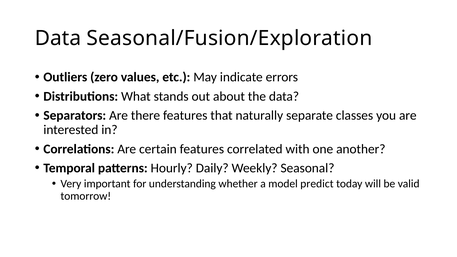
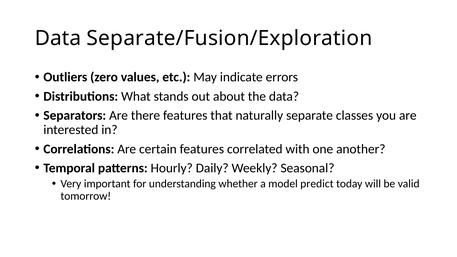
Seasonal/Fusion/Exploration: Seasonal/Fusion/Exploration -> Separate/Fusion/Exploration
